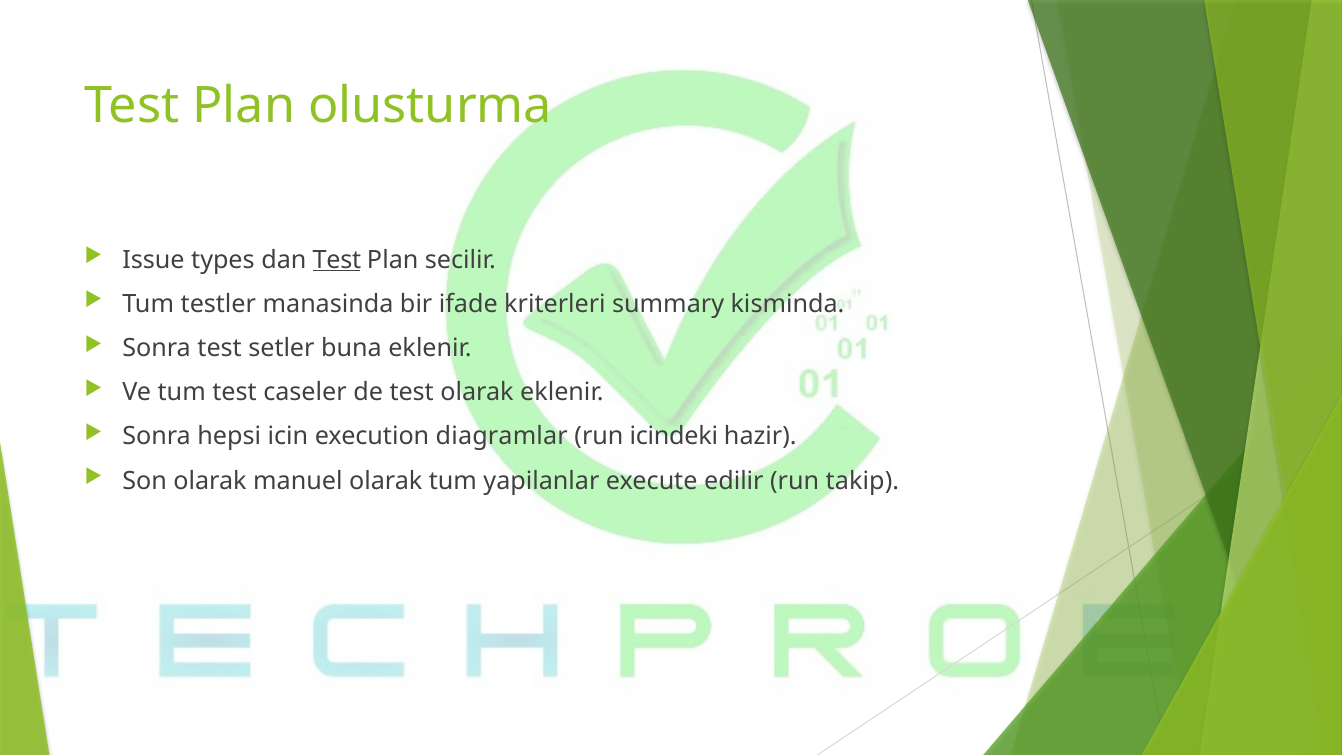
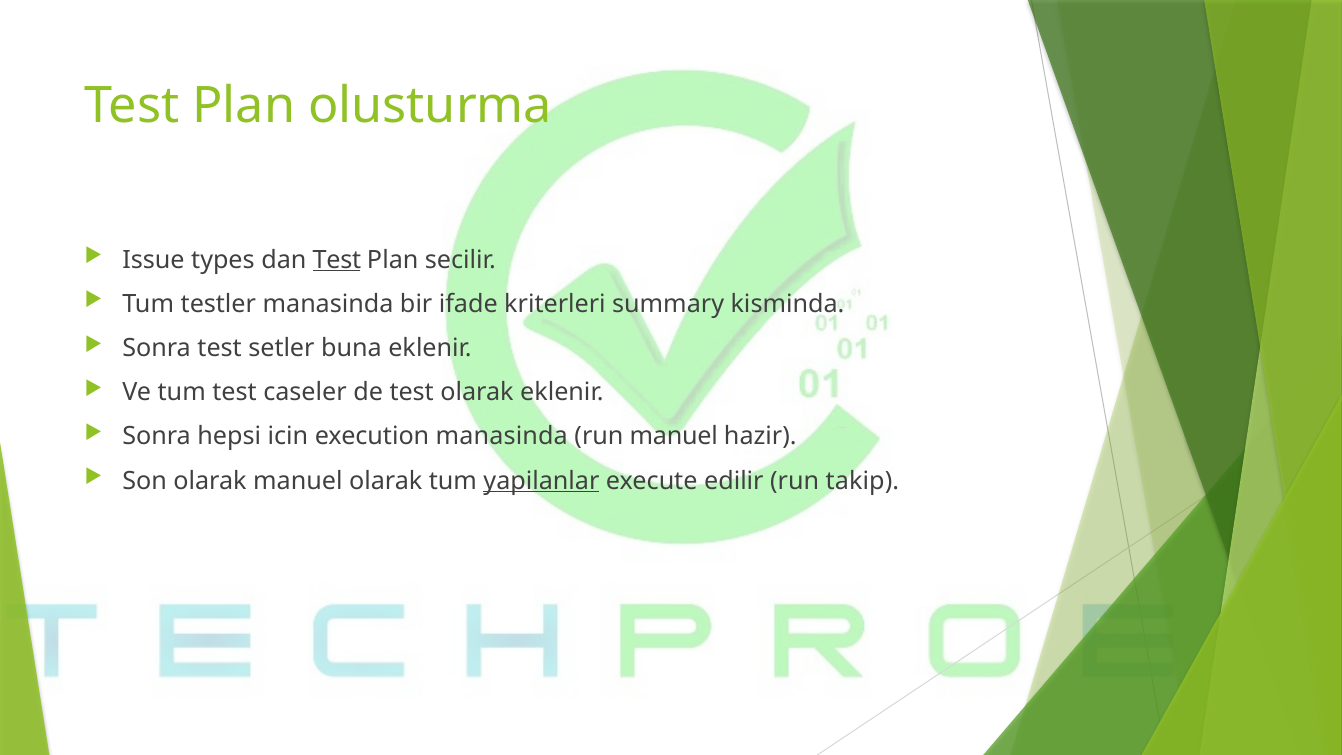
execution diagramlar: diagramlar -> manasinda
run icindeki: icindeki -> manuel
yapilanlar underline: none -> present
